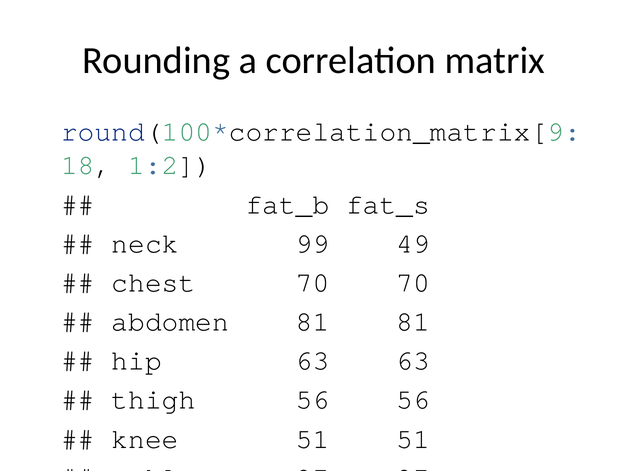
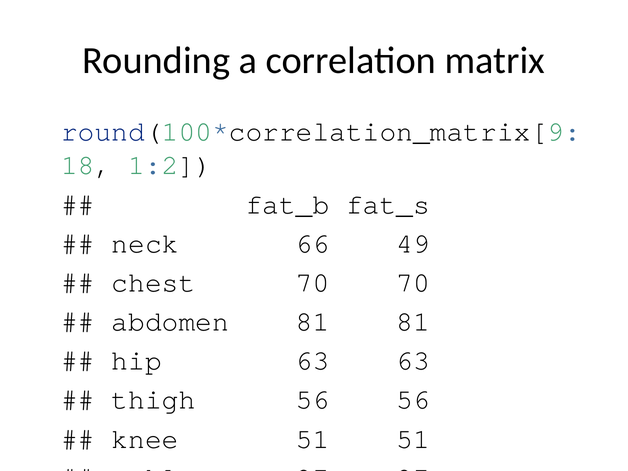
99: 99 -> 66
